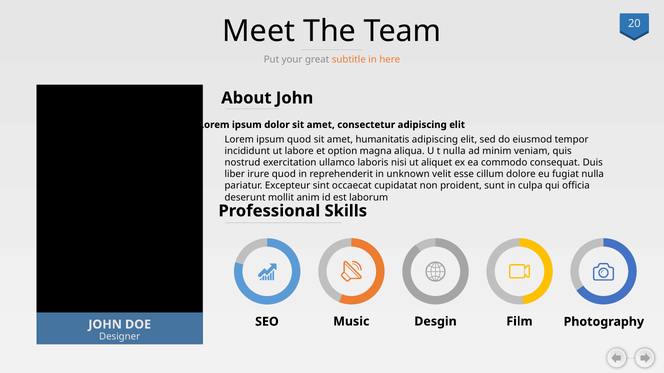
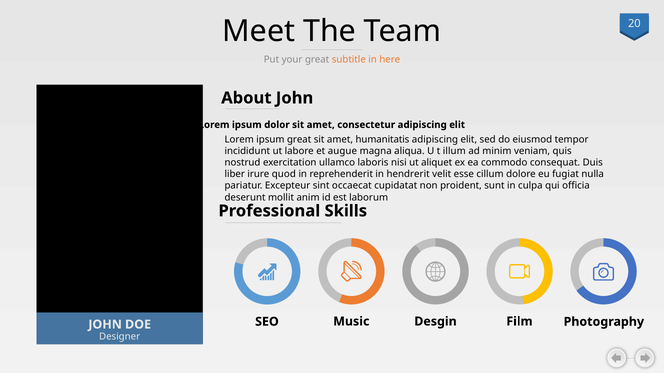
ipsum quod: quod -> great
option: option -> augue
t nulla: nulla -> illum
unknown: unknown -> hendrerit
